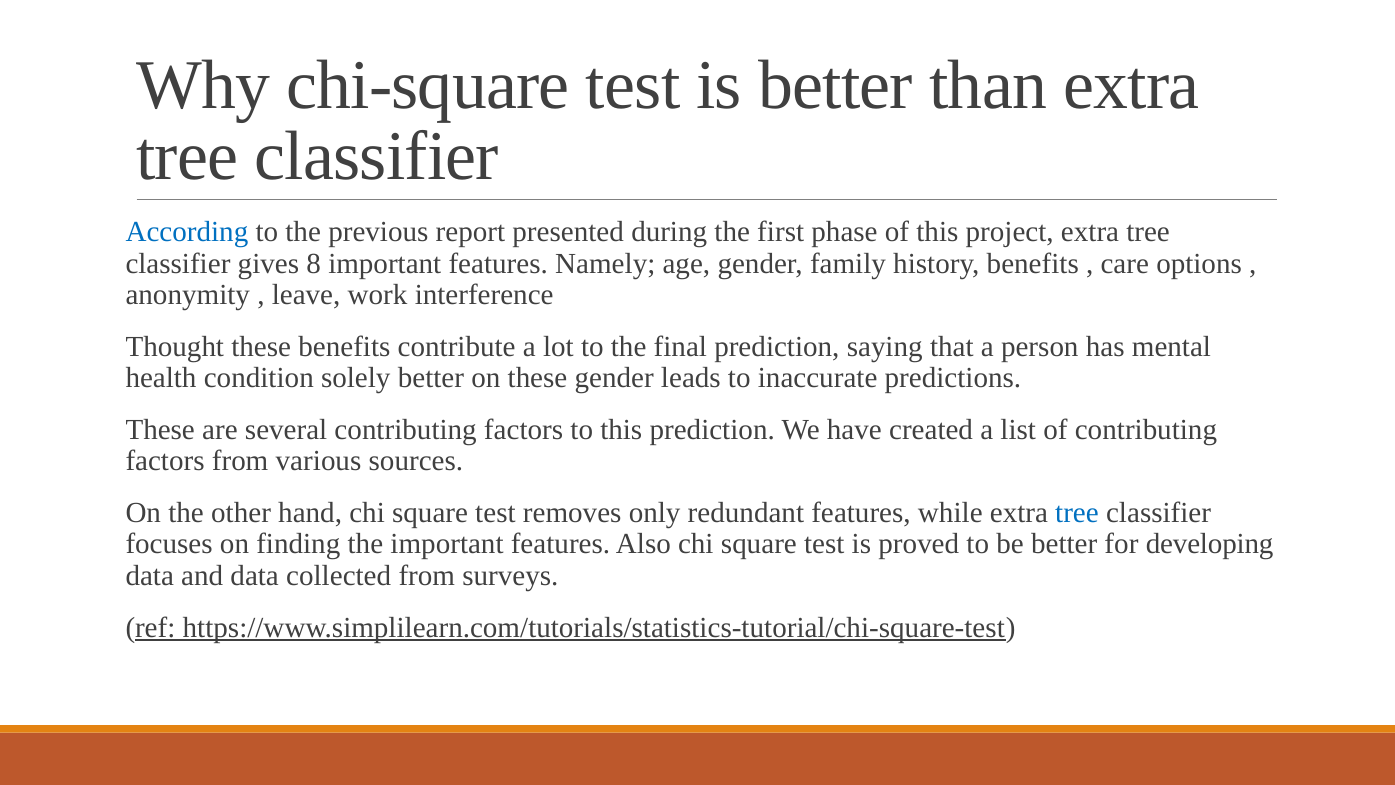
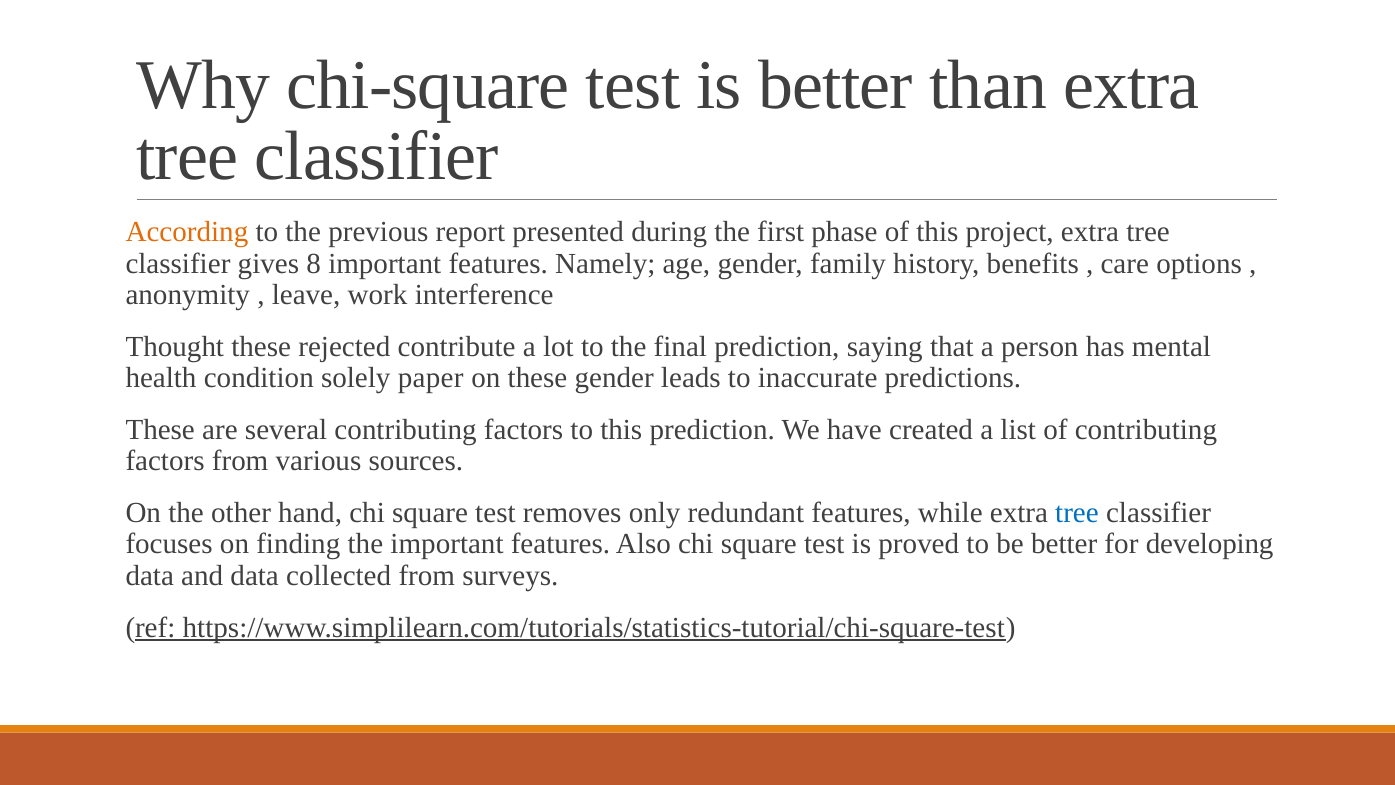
According colour: blue -> orange
these benefits: benefits -> rejected
solely better: better -> paper
